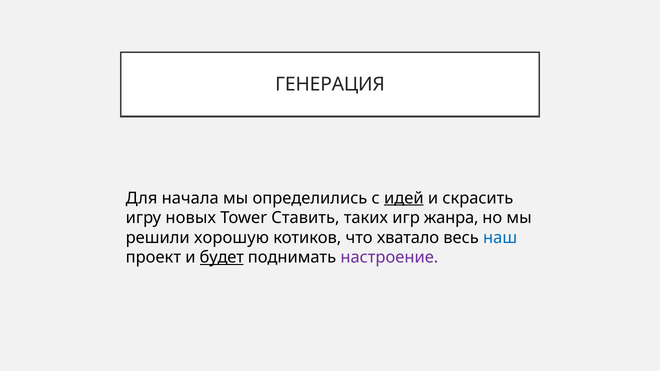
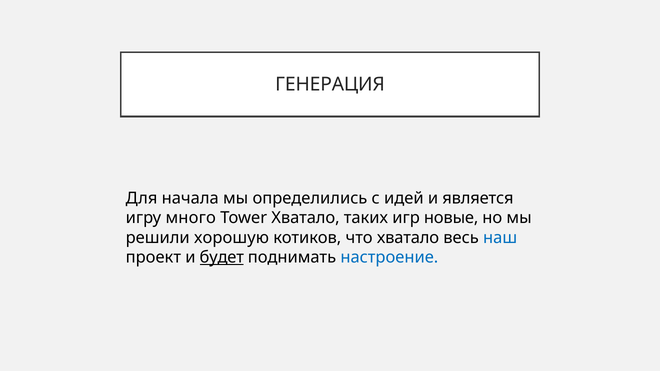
идей underline: present -> none
скрасить: скрасить -> является
новых: новых -> много
Tower Ставить: Ставить -> Хватало
жанра: жанра -> новые
настроение colour: purple -> blue
